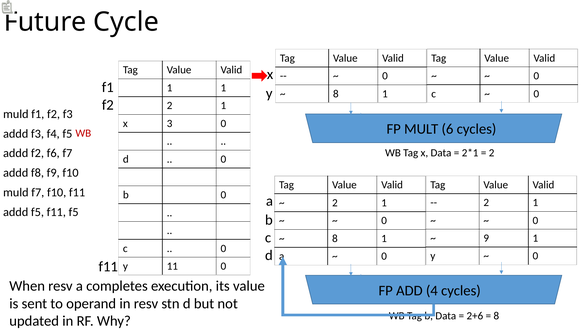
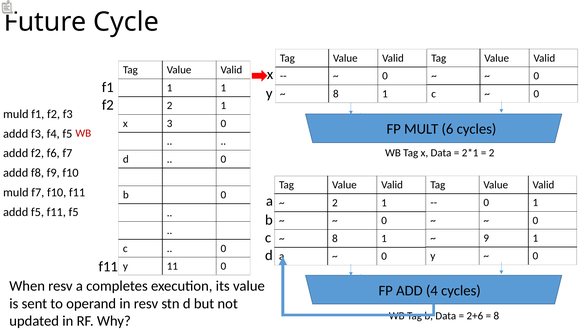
2 at (486, 202): 2 -> 0
